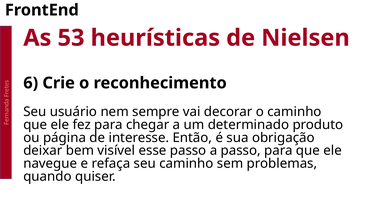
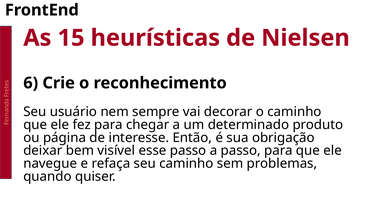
53: 53 -> 15
